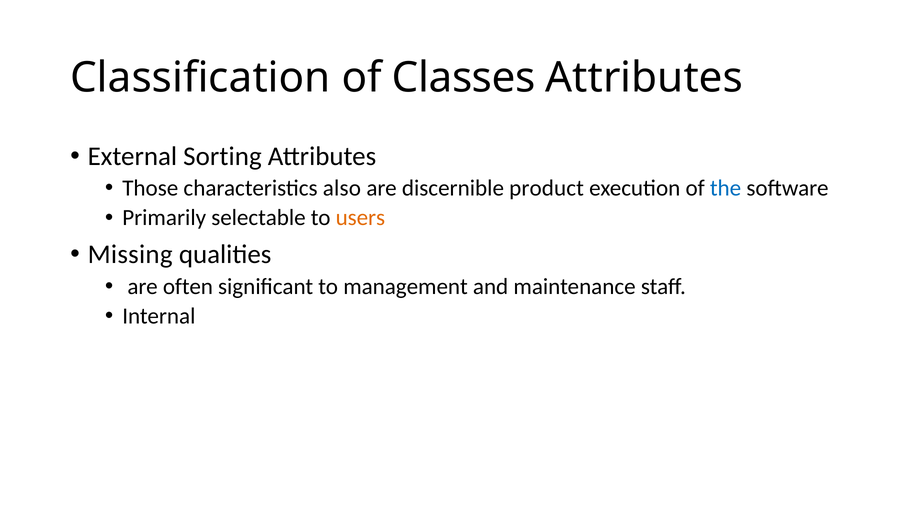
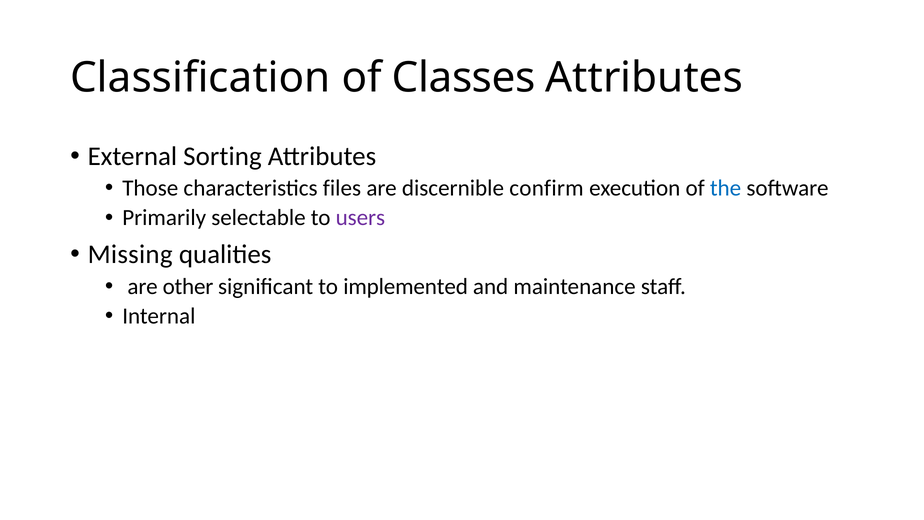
also: also -> files
product: product -> confirm
users colour: orange -> purple
often: often -> other
management: management -> implemented
